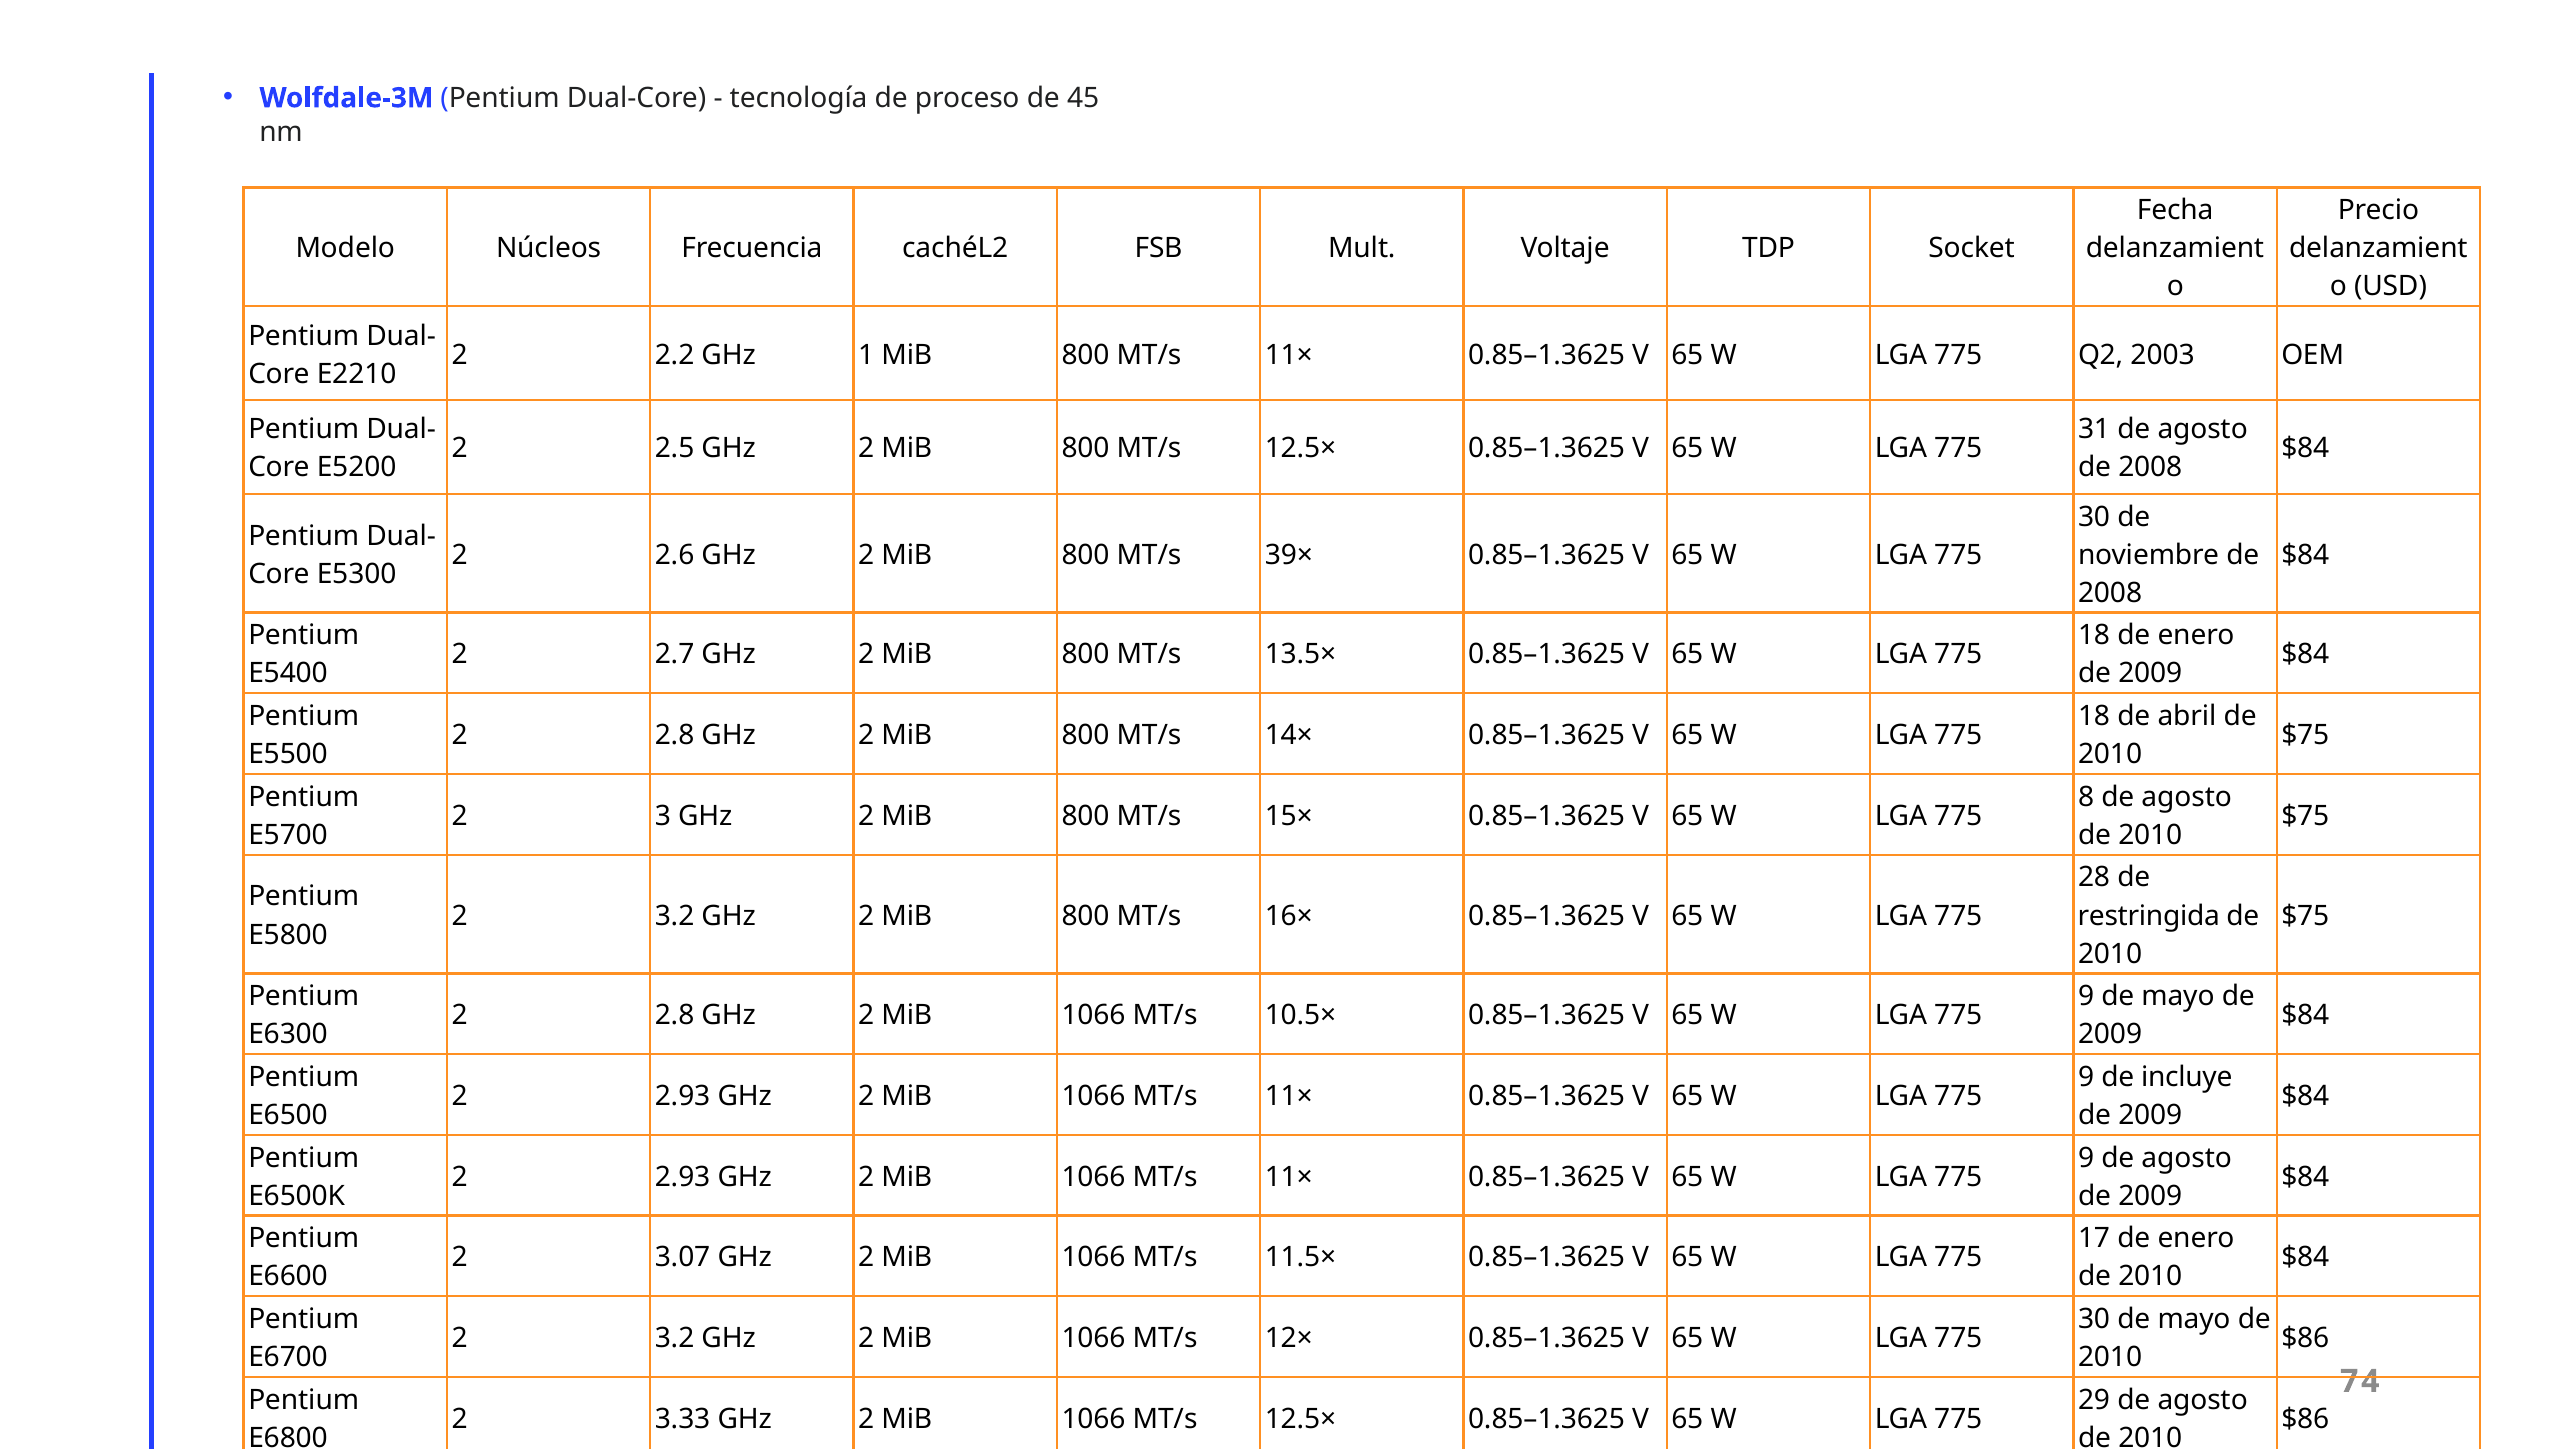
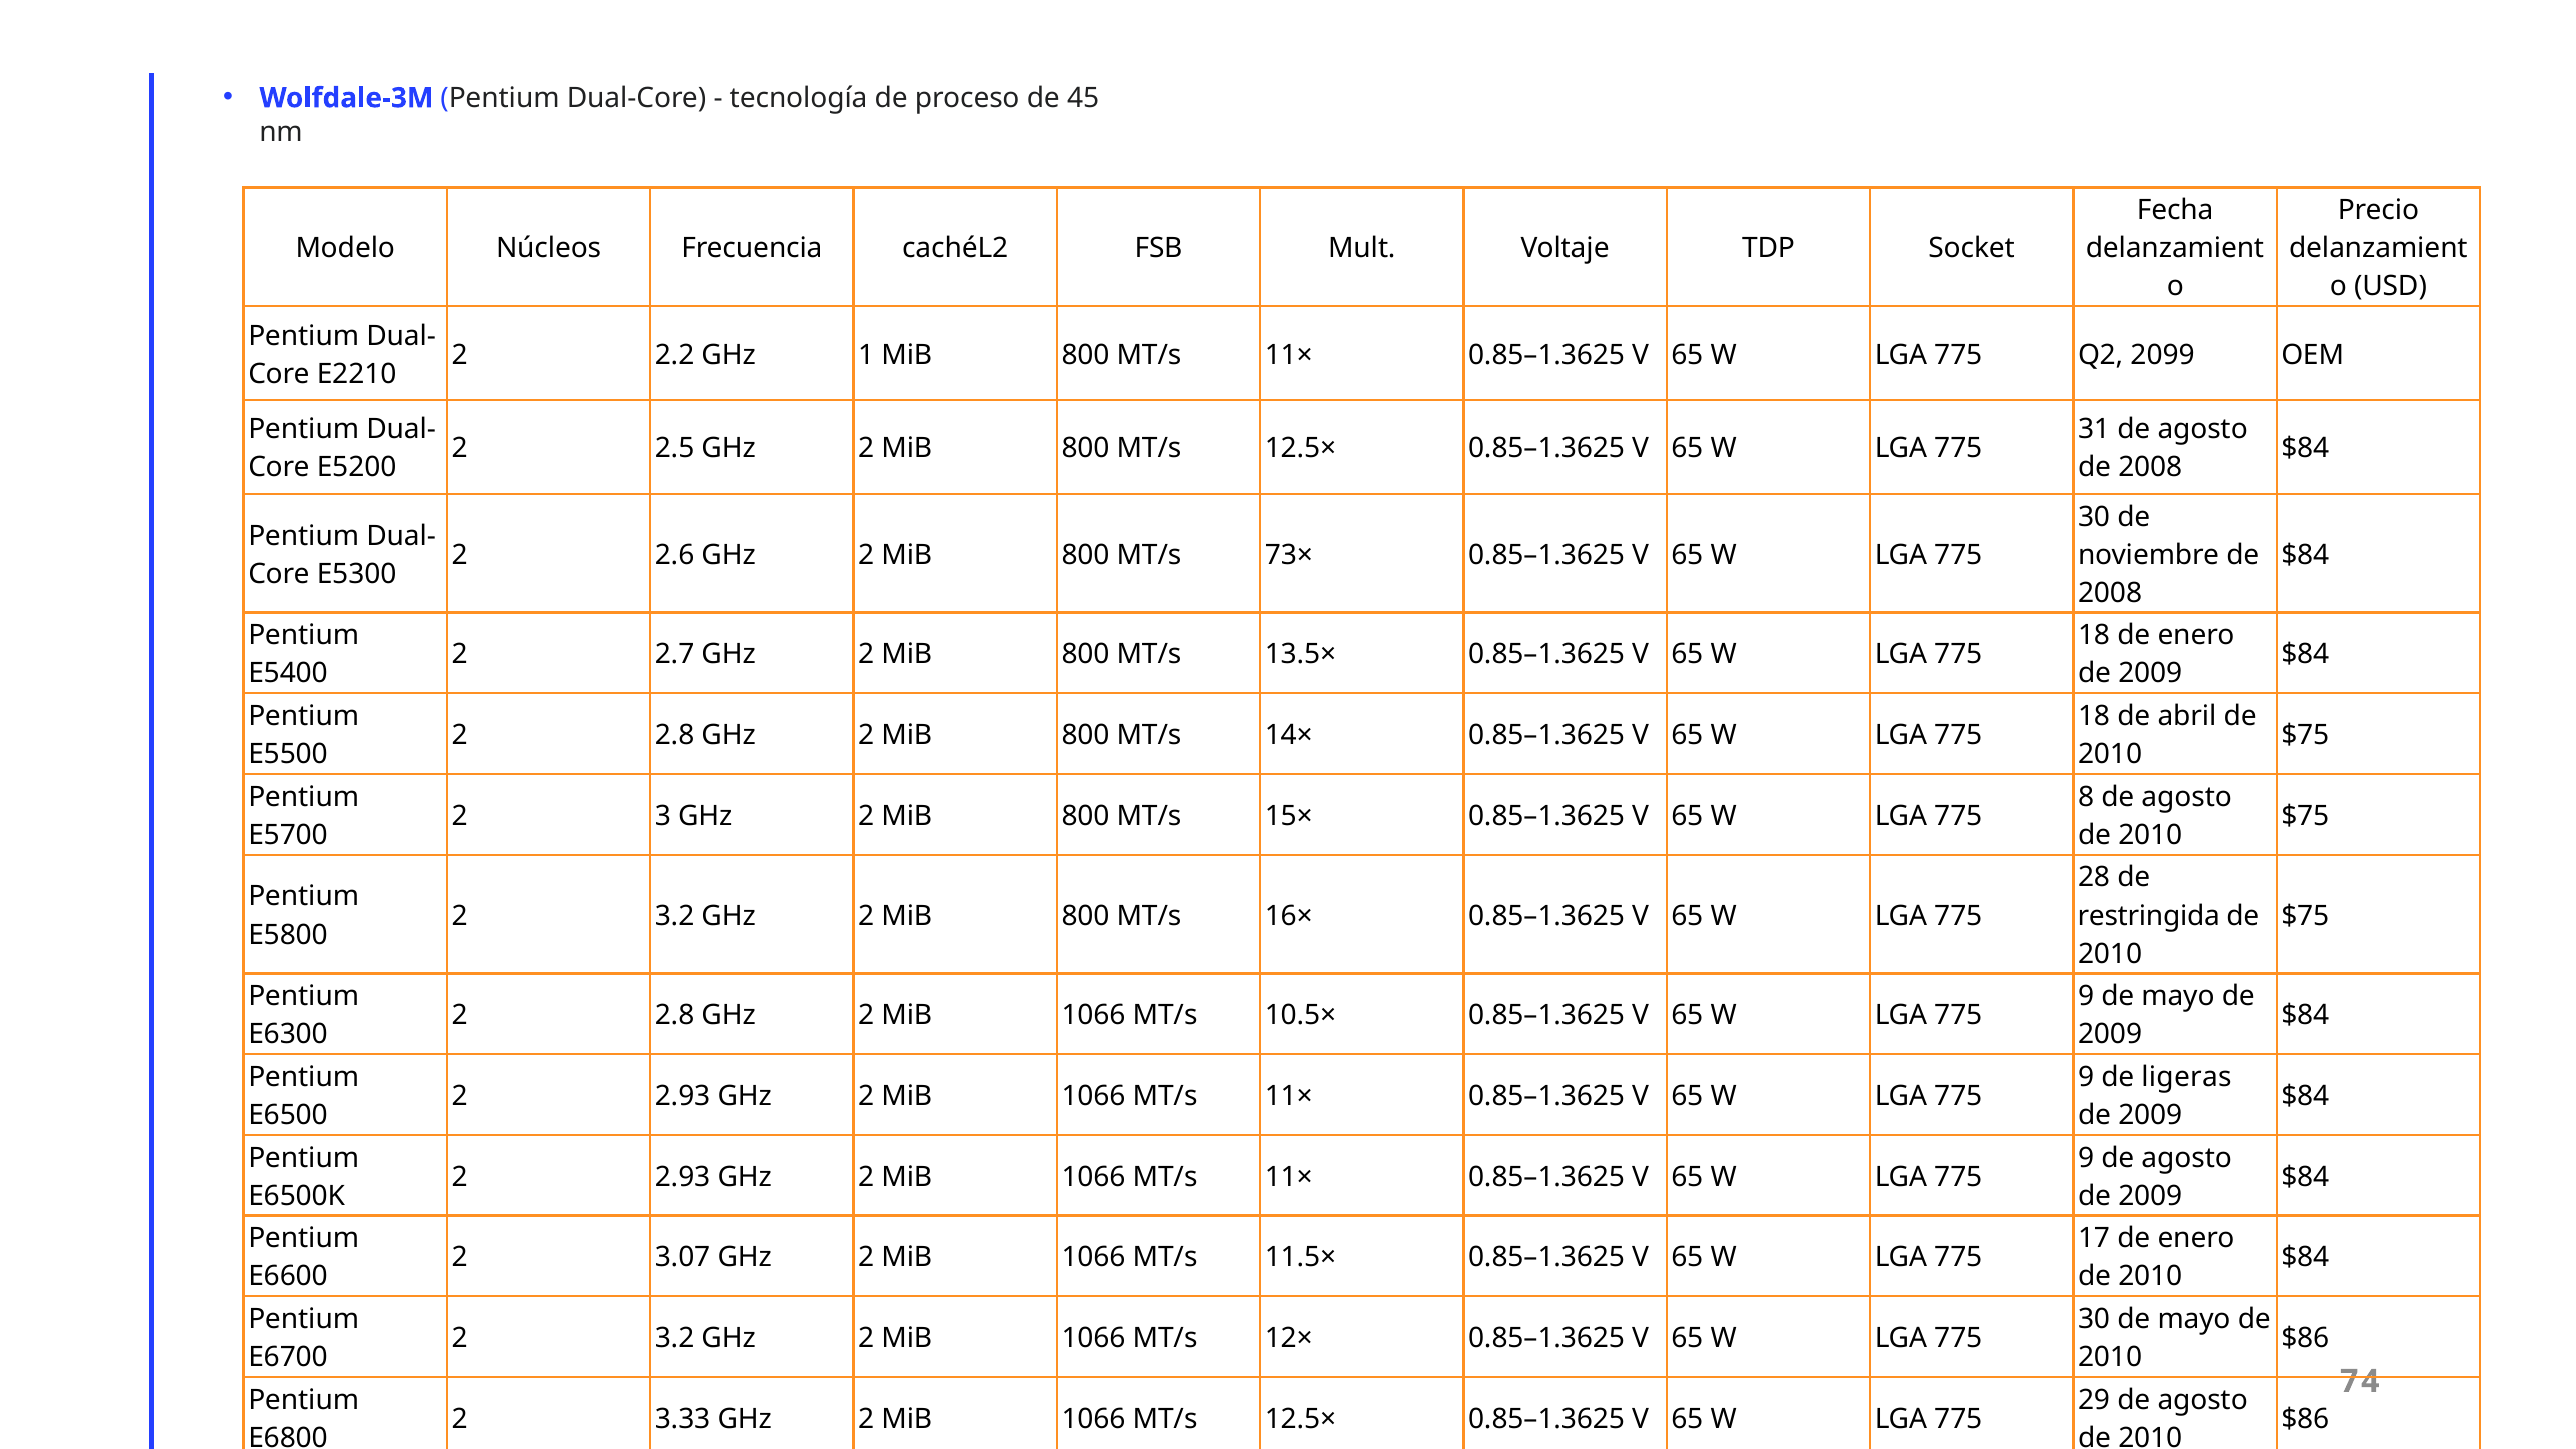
2003: 2003 -> 2099
39×: 39× -> 73×
incluye: incluye -> ligeras
